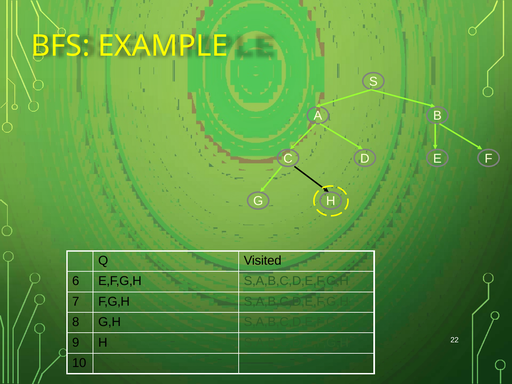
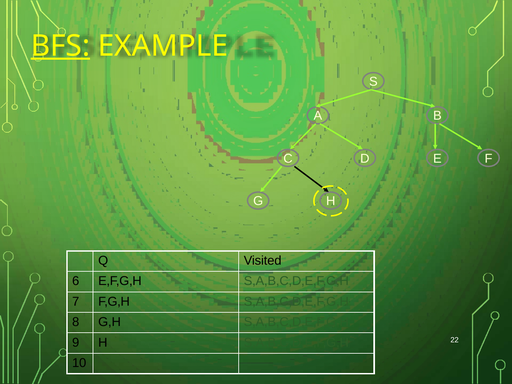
BFS underline: none -> present
